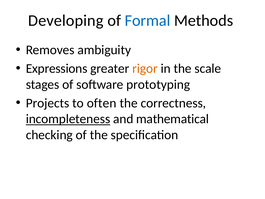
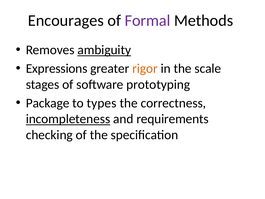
Developing: Developing -> Encourages
Formal colour: blue -> purple
ambiguity underline: none -> present
Projects: Projects -> Package
often: often -> types
mathematical: mathematical -> requirements
